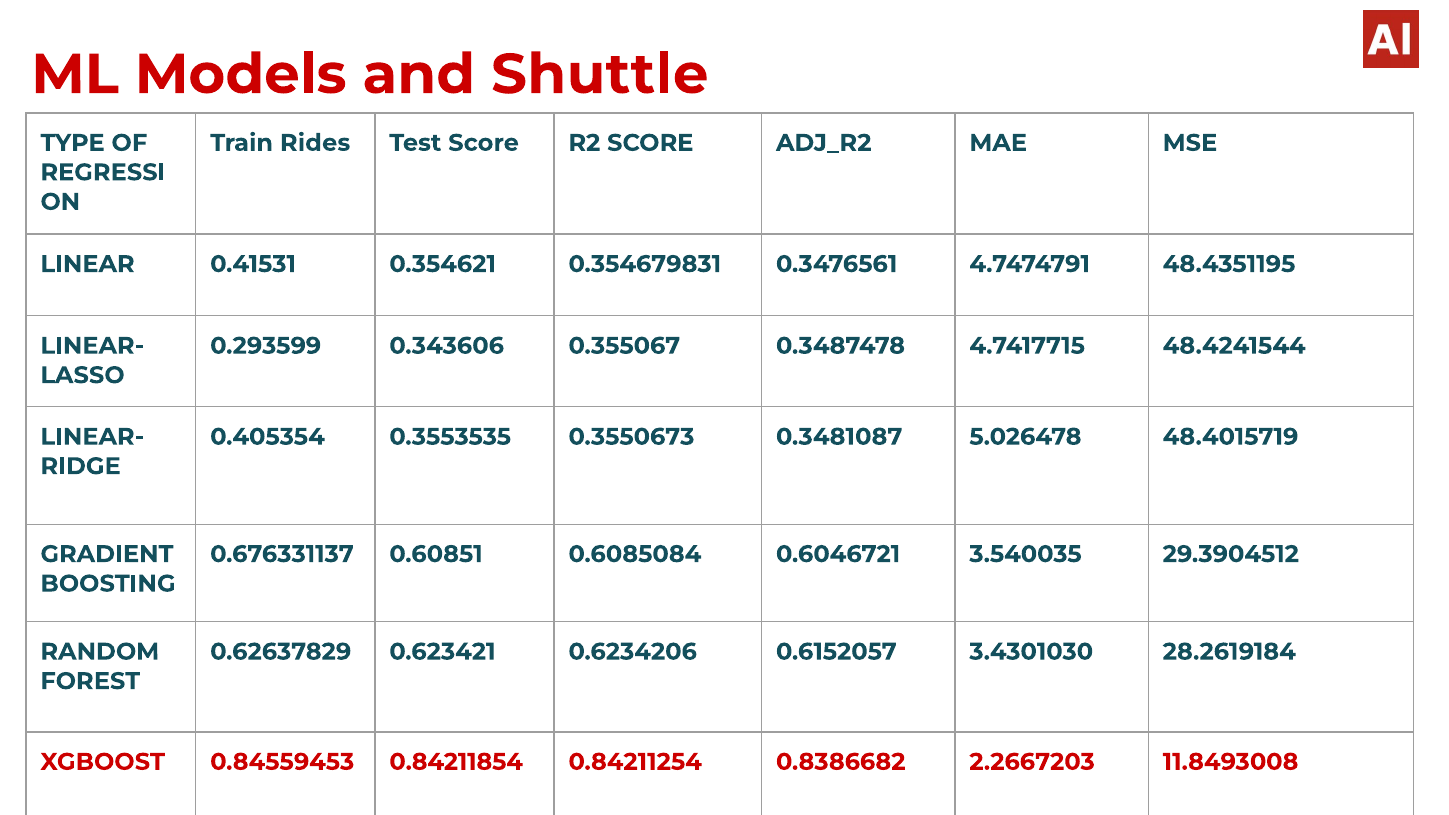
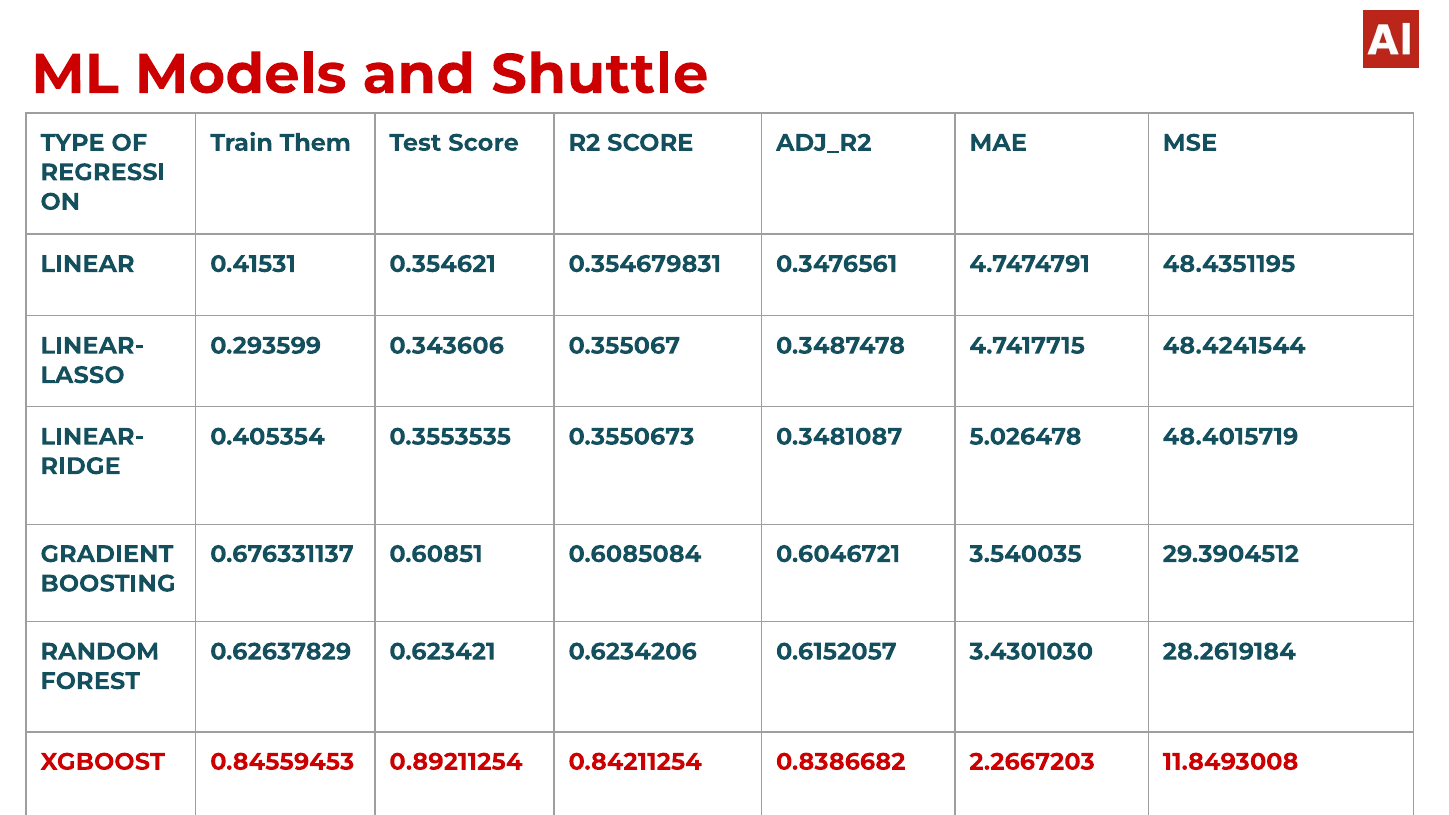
Rides: Rides -> Them
0.84211854: 0.84211854 -> 0.89211254
